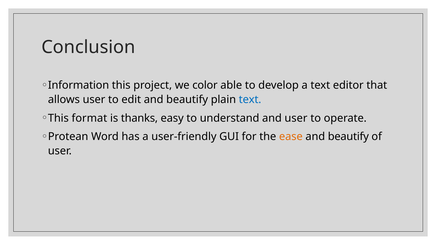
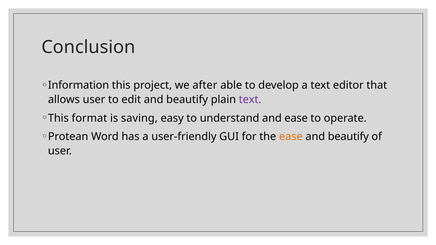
color: color -> after
text at (250, 100) colour: blue -> purple
thanks: thanks -> saving
and user: user -> ease
